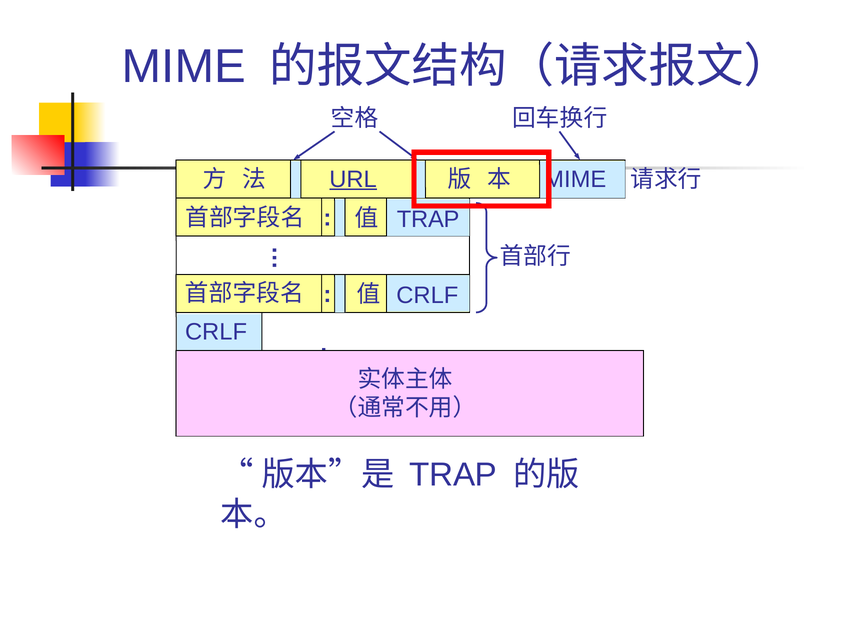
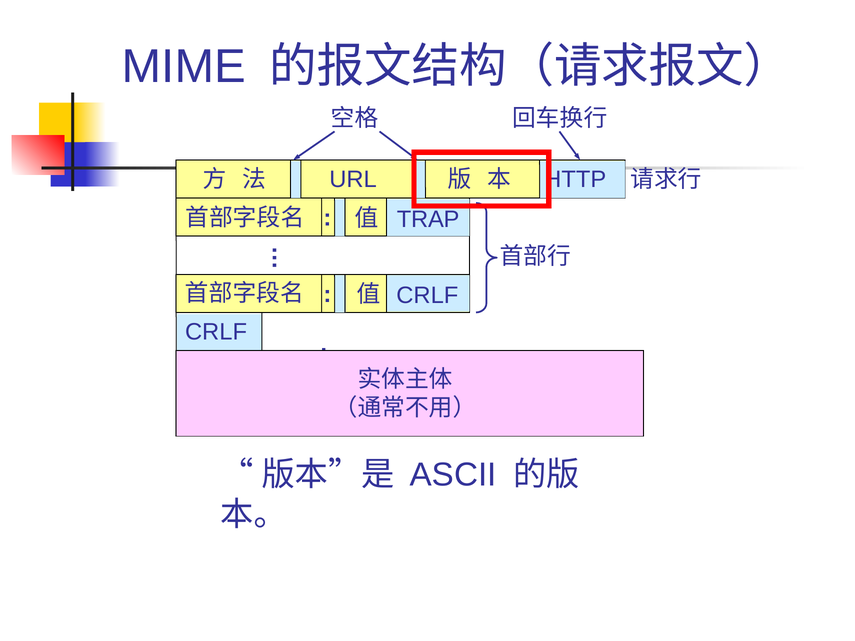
MIME at (575, 179): MIME -> HTTP
URL underline: present -> none
TRAP at (453, 475): TRAP -> ASCII
